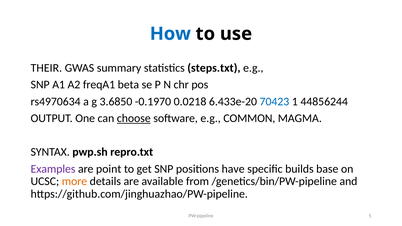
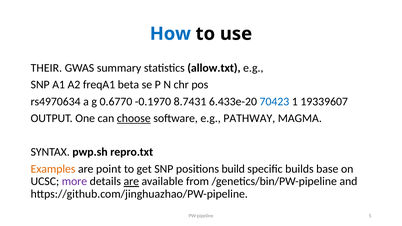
steps.txt: steps.txt -> allow.txt
3.6850: 3.6850 -> 0.6770
0.0218: 0.0218 -> 8.7431
44856244: 44856244 -> 19339607
COMMON: COMMON -> PATHWAY
Examples colour: purple -> orange
have: have -> build
more colour: orange -> purple
are at (131, 182) underline: none -> present
